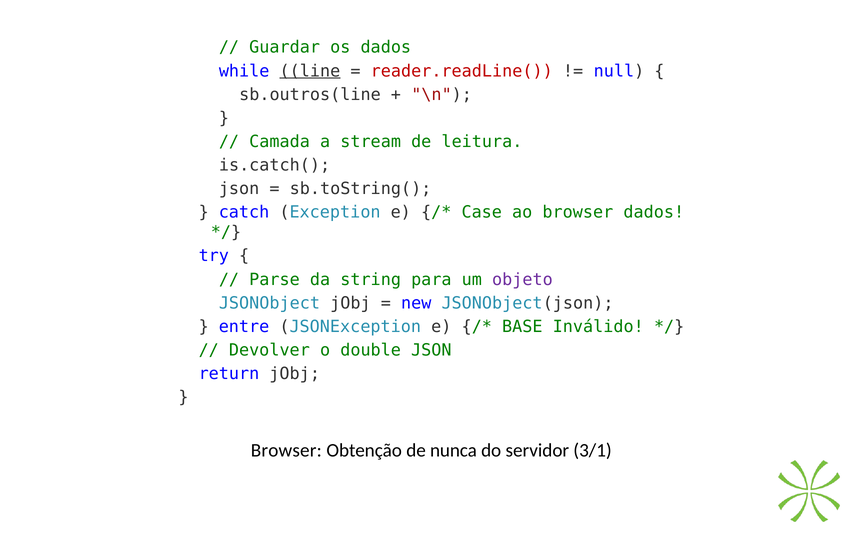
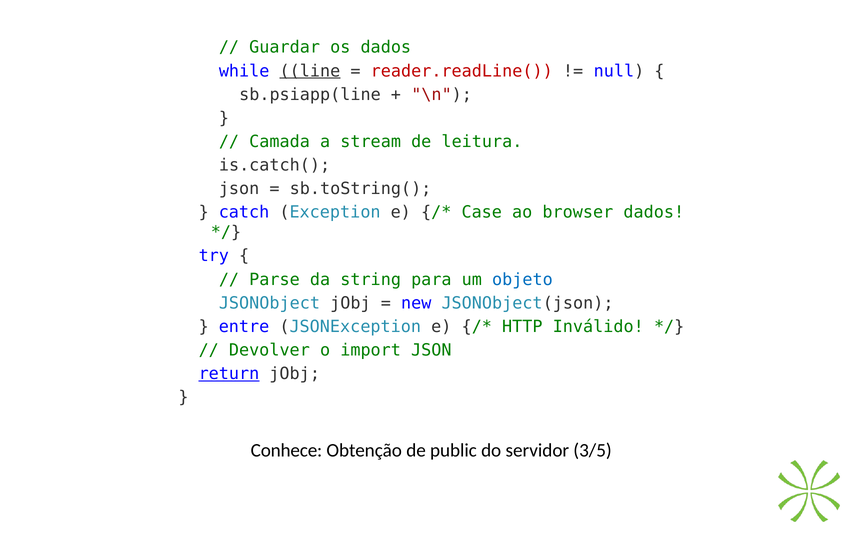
sb.outros(line: sb.outros(line -> sb.psiapp(line
objeto colour: purple -> blue
BASE: BASE -> HTTP
double: double -> import
return underline: none -> present
Browser at (286, 450): Browser -> Conhece
nunca: nunca -> public
3/1: 3/1 -> 3/5
